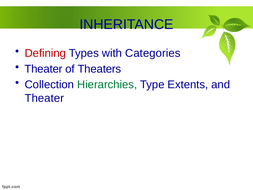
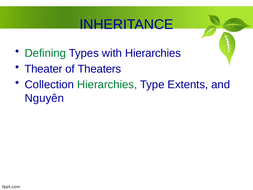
Defining colour: red -> green
with Categories: Categories -> Hierarchies
Theater at (44, 98): Theater -> Nguyên
